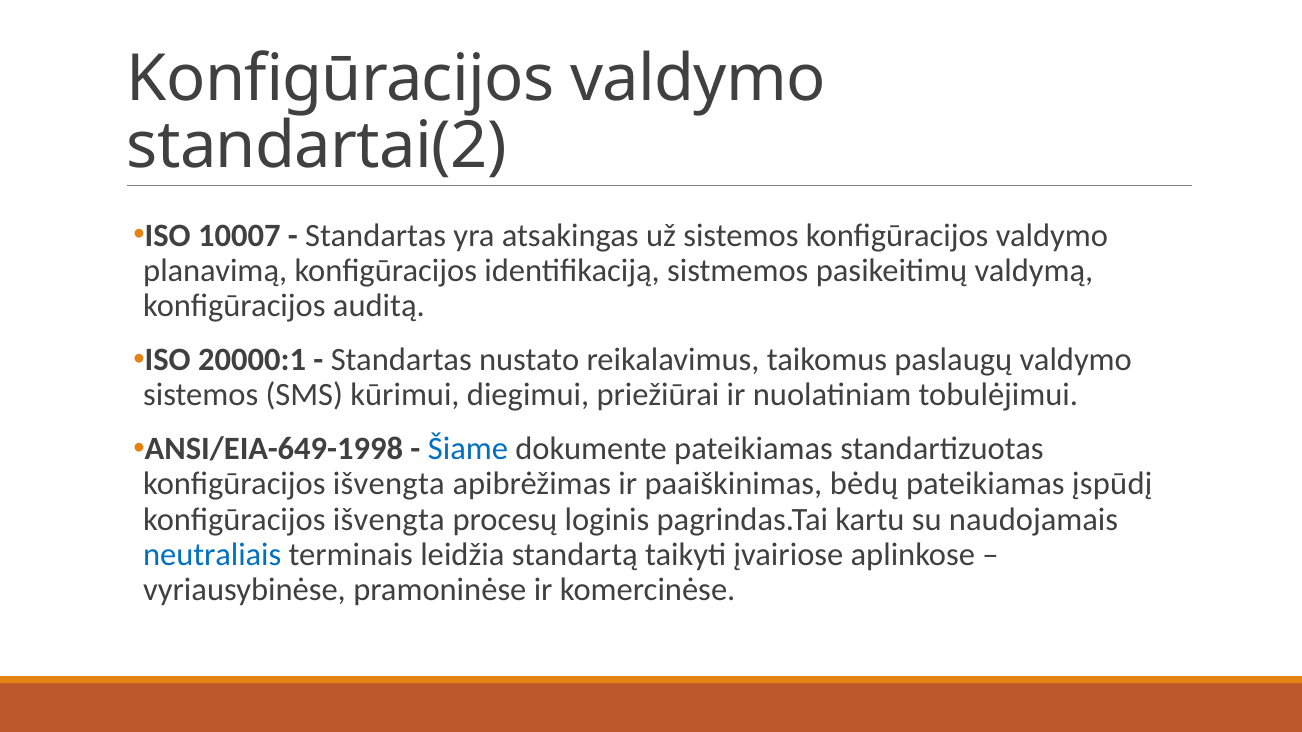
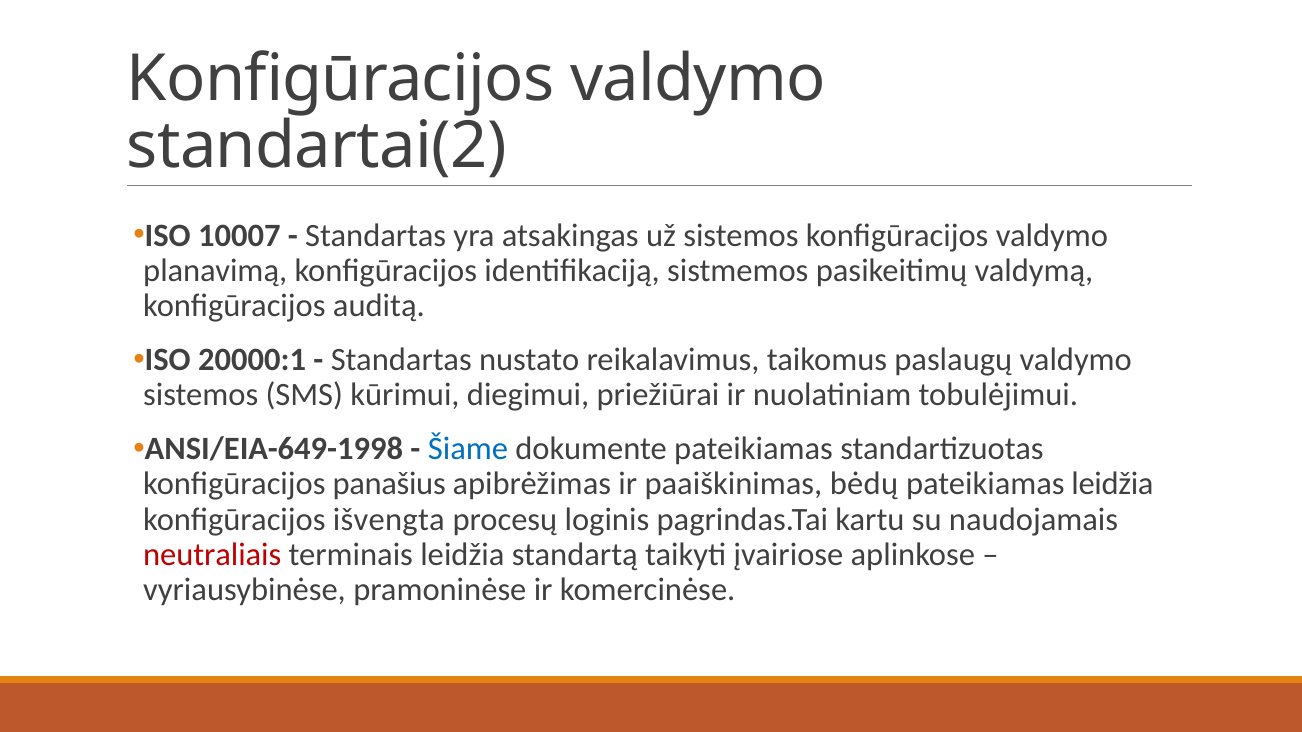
išvengta at (389, 484): išvengta -> panašius
pateikiamas įspūdį: įspūdį -> leidžia
neutraliais colour: blue -> red
